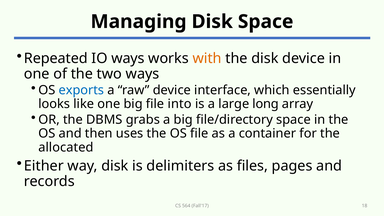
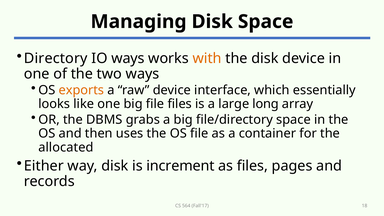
Repeated: Repeated -> Directory
exports colour: blue -> orange
file into: into -> files
delimiters: delimiters -> increment
